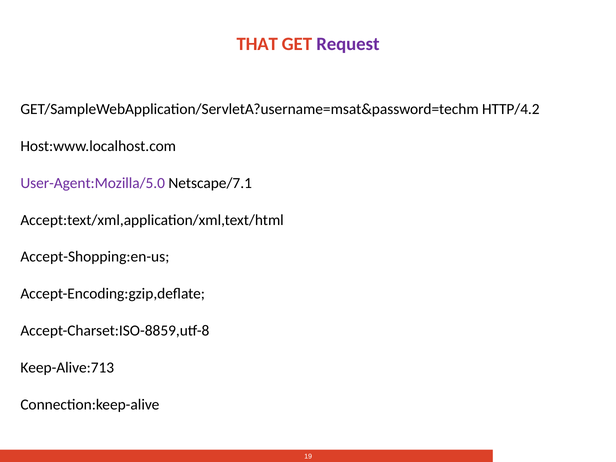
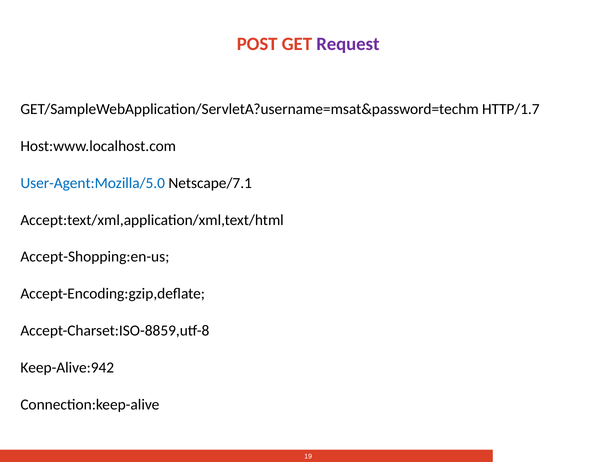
THAT: THAT -> POST
HTTP/4.2: HTTP/4.2 -> HTTP/1.7
User-Agent:Mozilla/5.0 colour: purple -> blue
Keep-Alive:713: Keep-Alive:713 -> Keep-Alive:942
